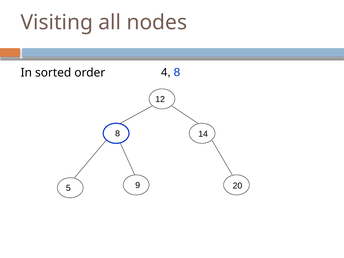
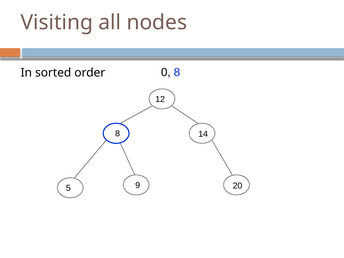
4: 4 -> 0
